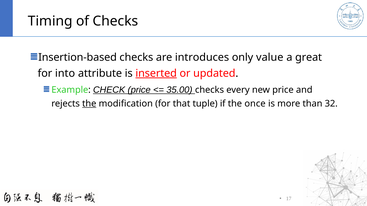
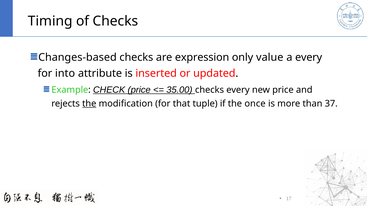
Insertion-based: Insertion-based -> Changes-based
introduces: introduces -> expression
a great: great -> every
inserted underline: present -> none
32: 32 -> 37
